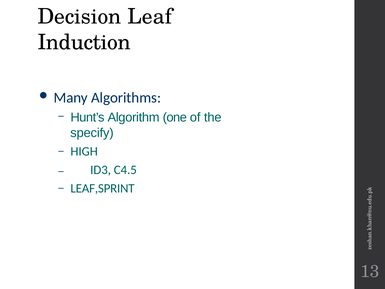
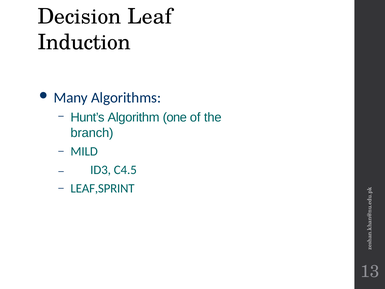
specify: specify -> branch
HIGH: HIGH -> MILD
